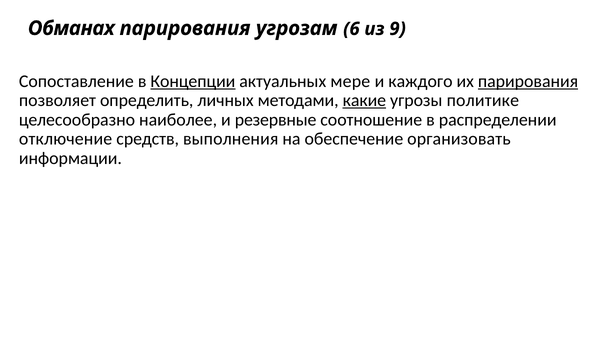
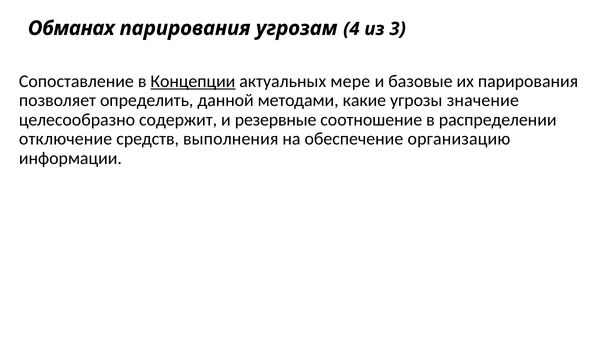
6: 6 -> 4
9: 9 -> 3
каждого: каждого -> базовые
парирования at (528, 81) underline: present -> none
личных: личных -> данной
какие underline: present -> none
политике: политике -> значение
наиболее: наиболее -> содержит
организовать: организовать -> организацию
